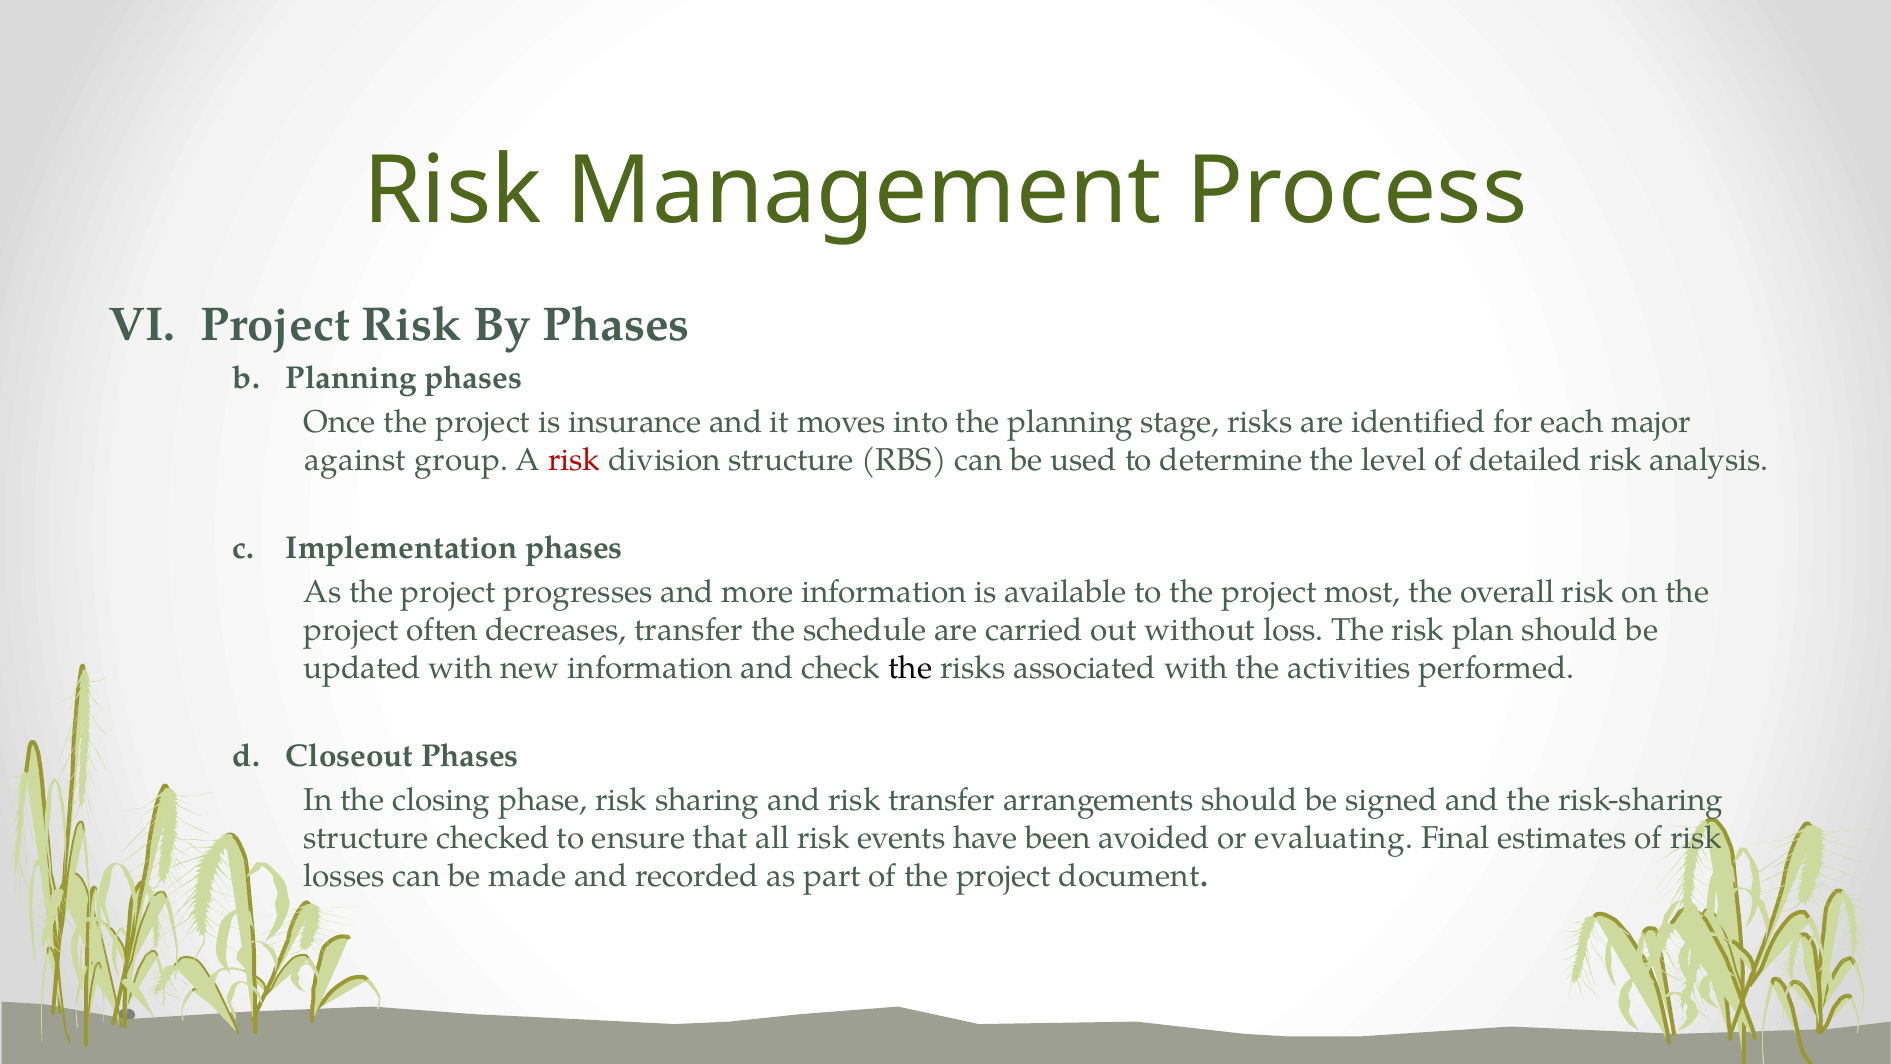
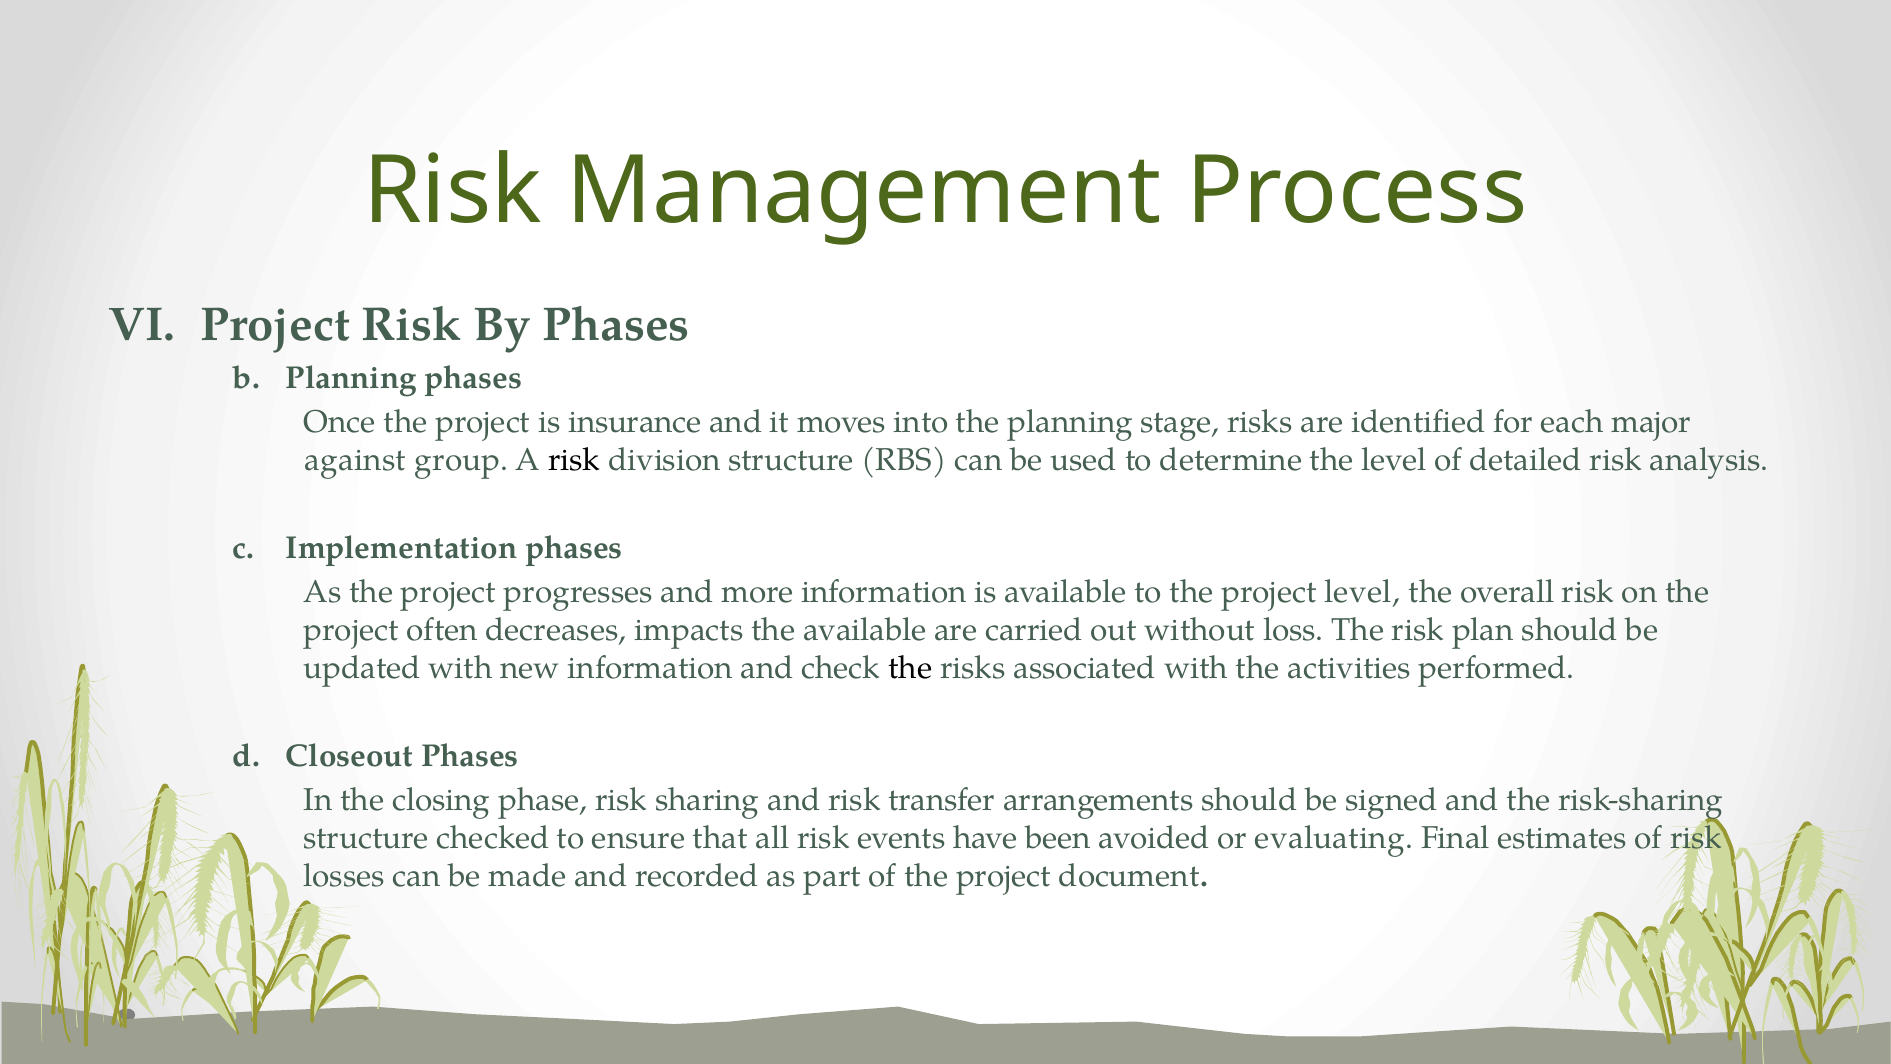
risk at (574, 460) colour: red -> black
project most: most -> level
decreases transfer: transfer -> impacts
the schedule: schedule -> available
